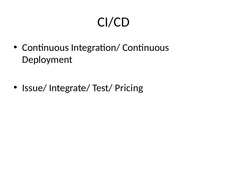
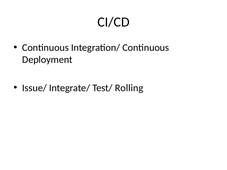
Pricing: Pricing -> Rolling
